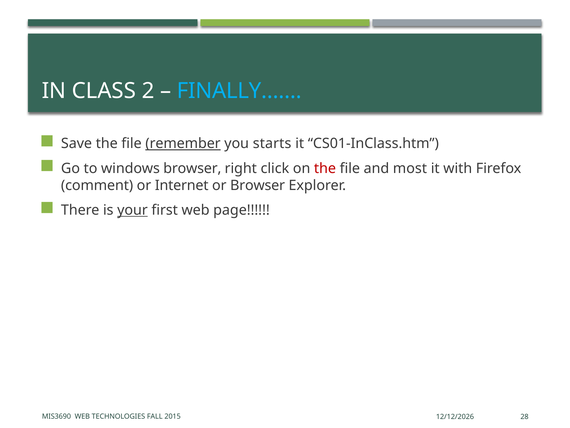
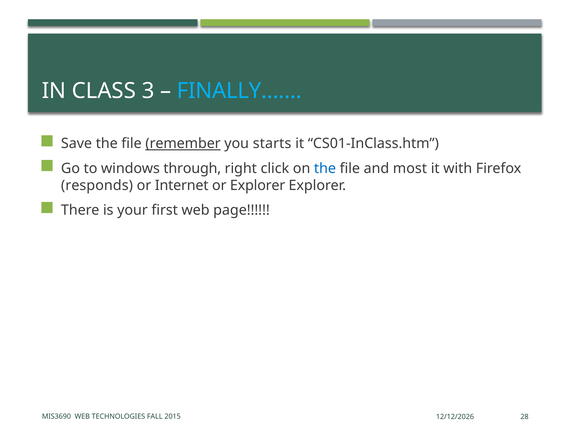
2: 2 -> 3
windows browser: browser -> through
the at (325, 168) colour: red -> blue
comment: comment -> responds
or Browser: Browser -> Explorer
your underline: present -> none
